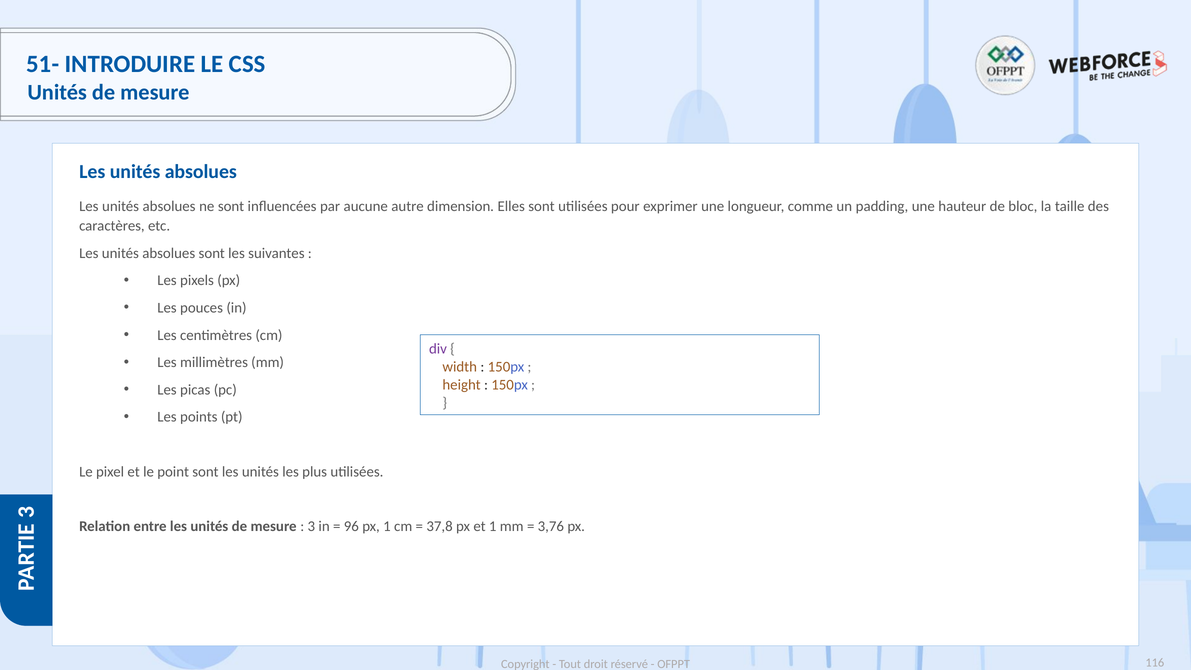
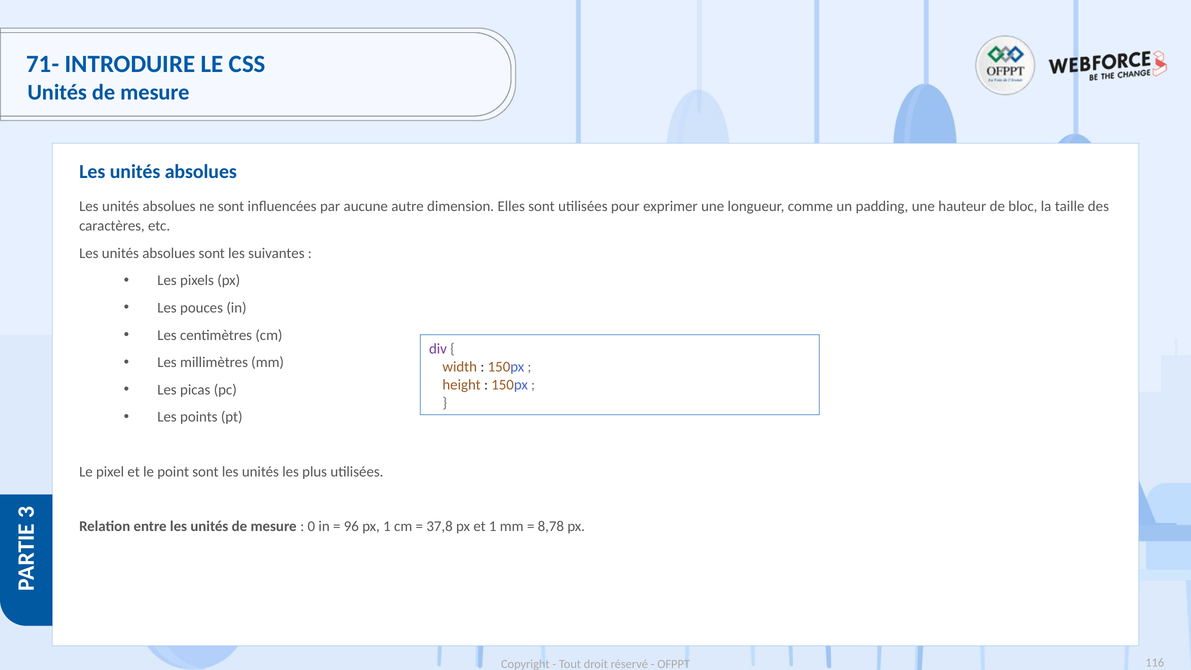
51-: 51- -> 71-
3 at (311, 526): 3 -> 0
3,76: 3,76 -> 8,78
